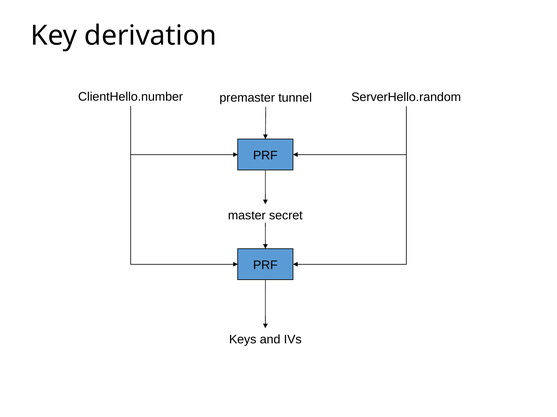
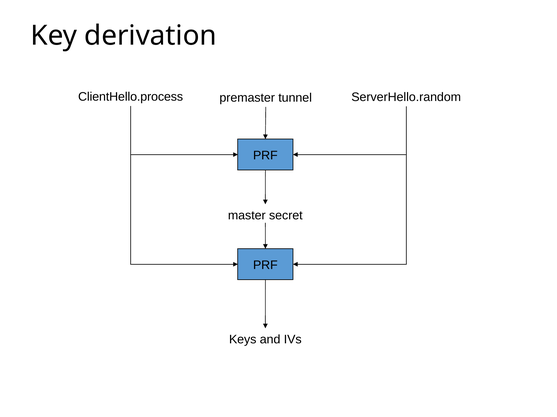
ClientHello.number: ClientHello.number -> ClientHello.process
